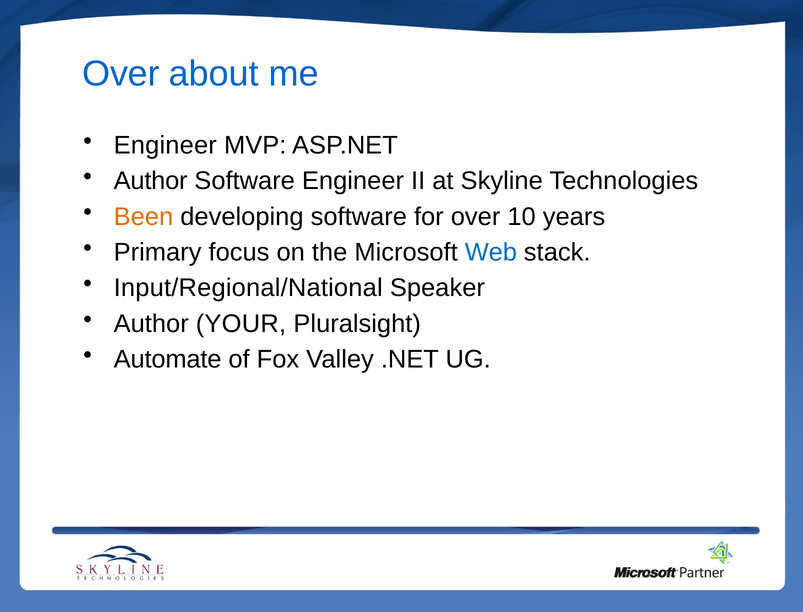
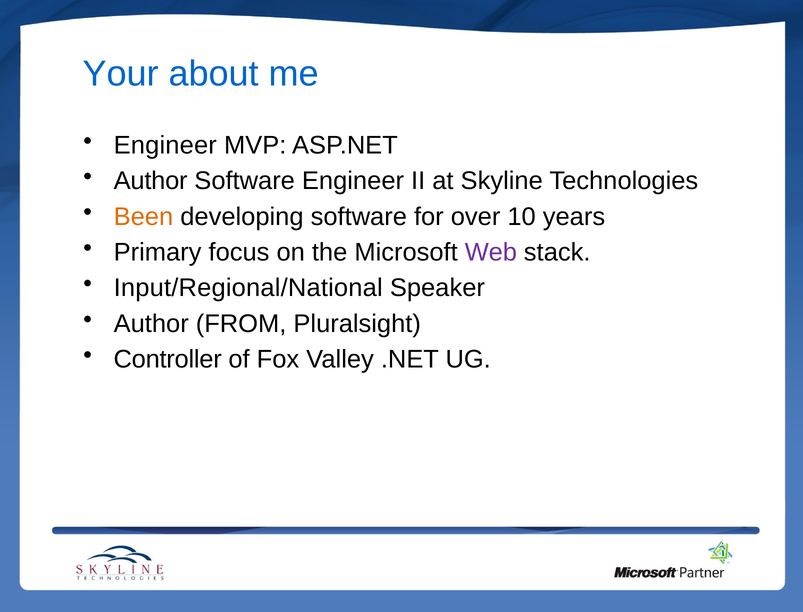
Over at (121, 74): Over -> Your
Web colour: blue -> purple
YOUR: YOUR -> FROM
Automate: Automate -> Controller
